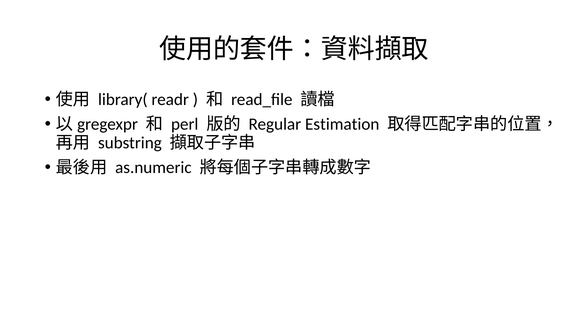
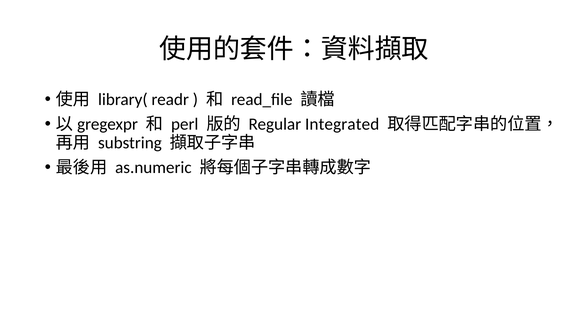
Estimation: Estimation -> Integrated
